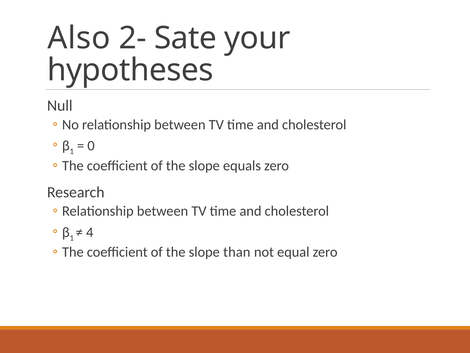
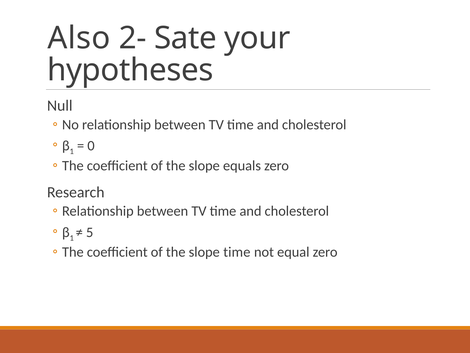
4: 4 -> 5
slope than: than -> time
